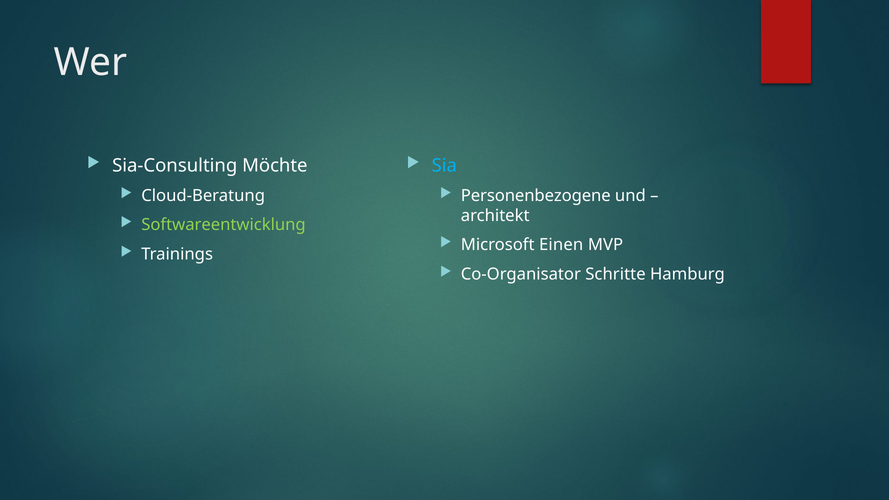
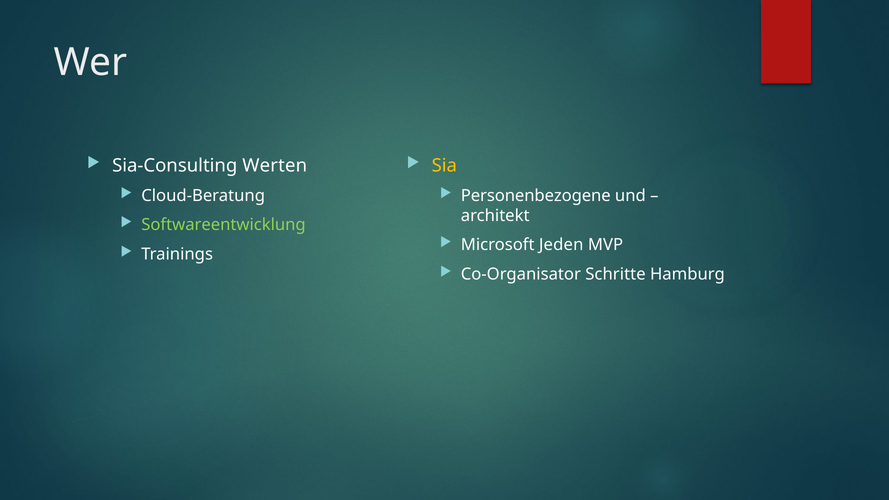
Möchte: Möchte -> Werten
Sia colour: light blue -> yellow
Einen: Einen -> Jeden
